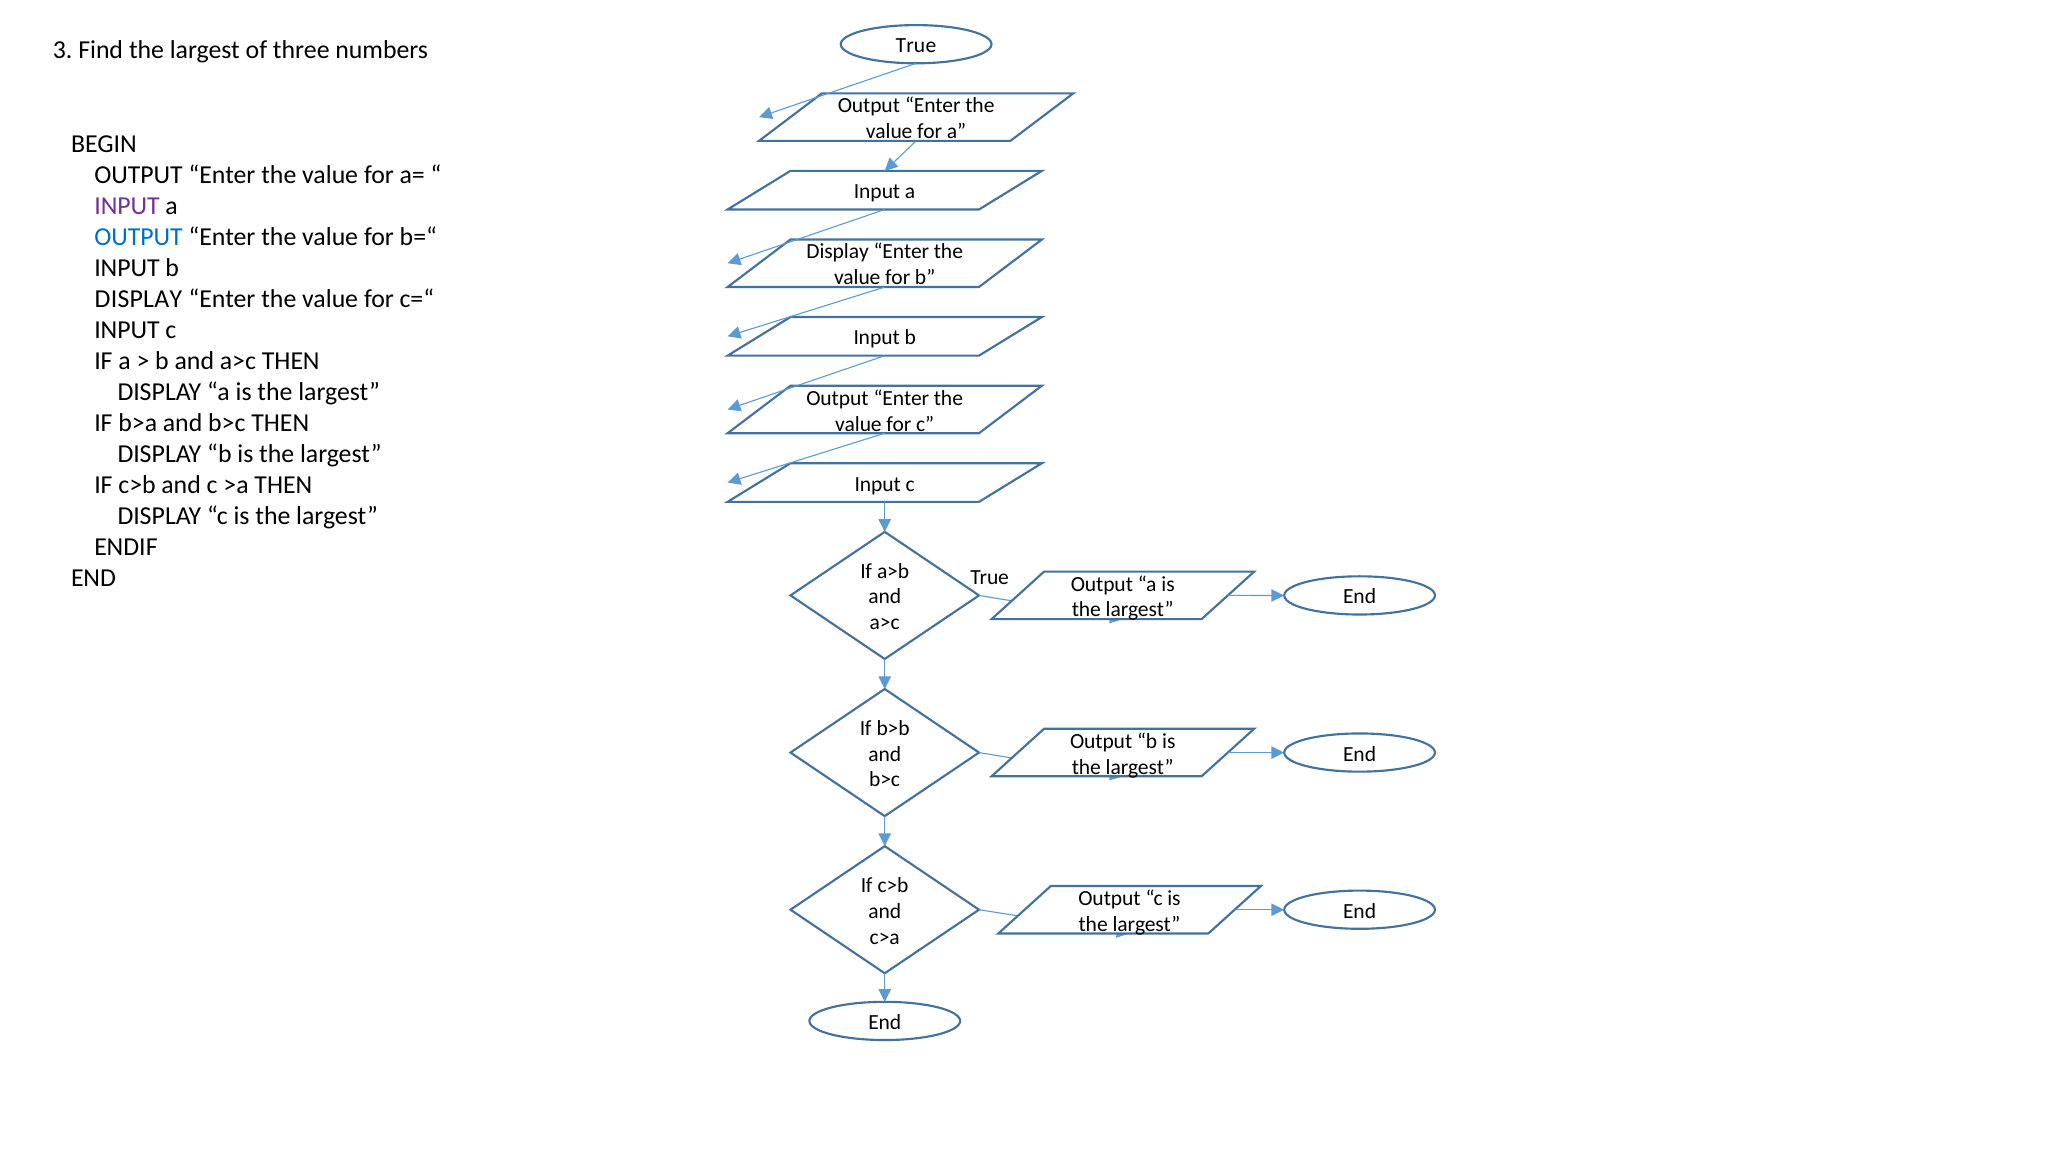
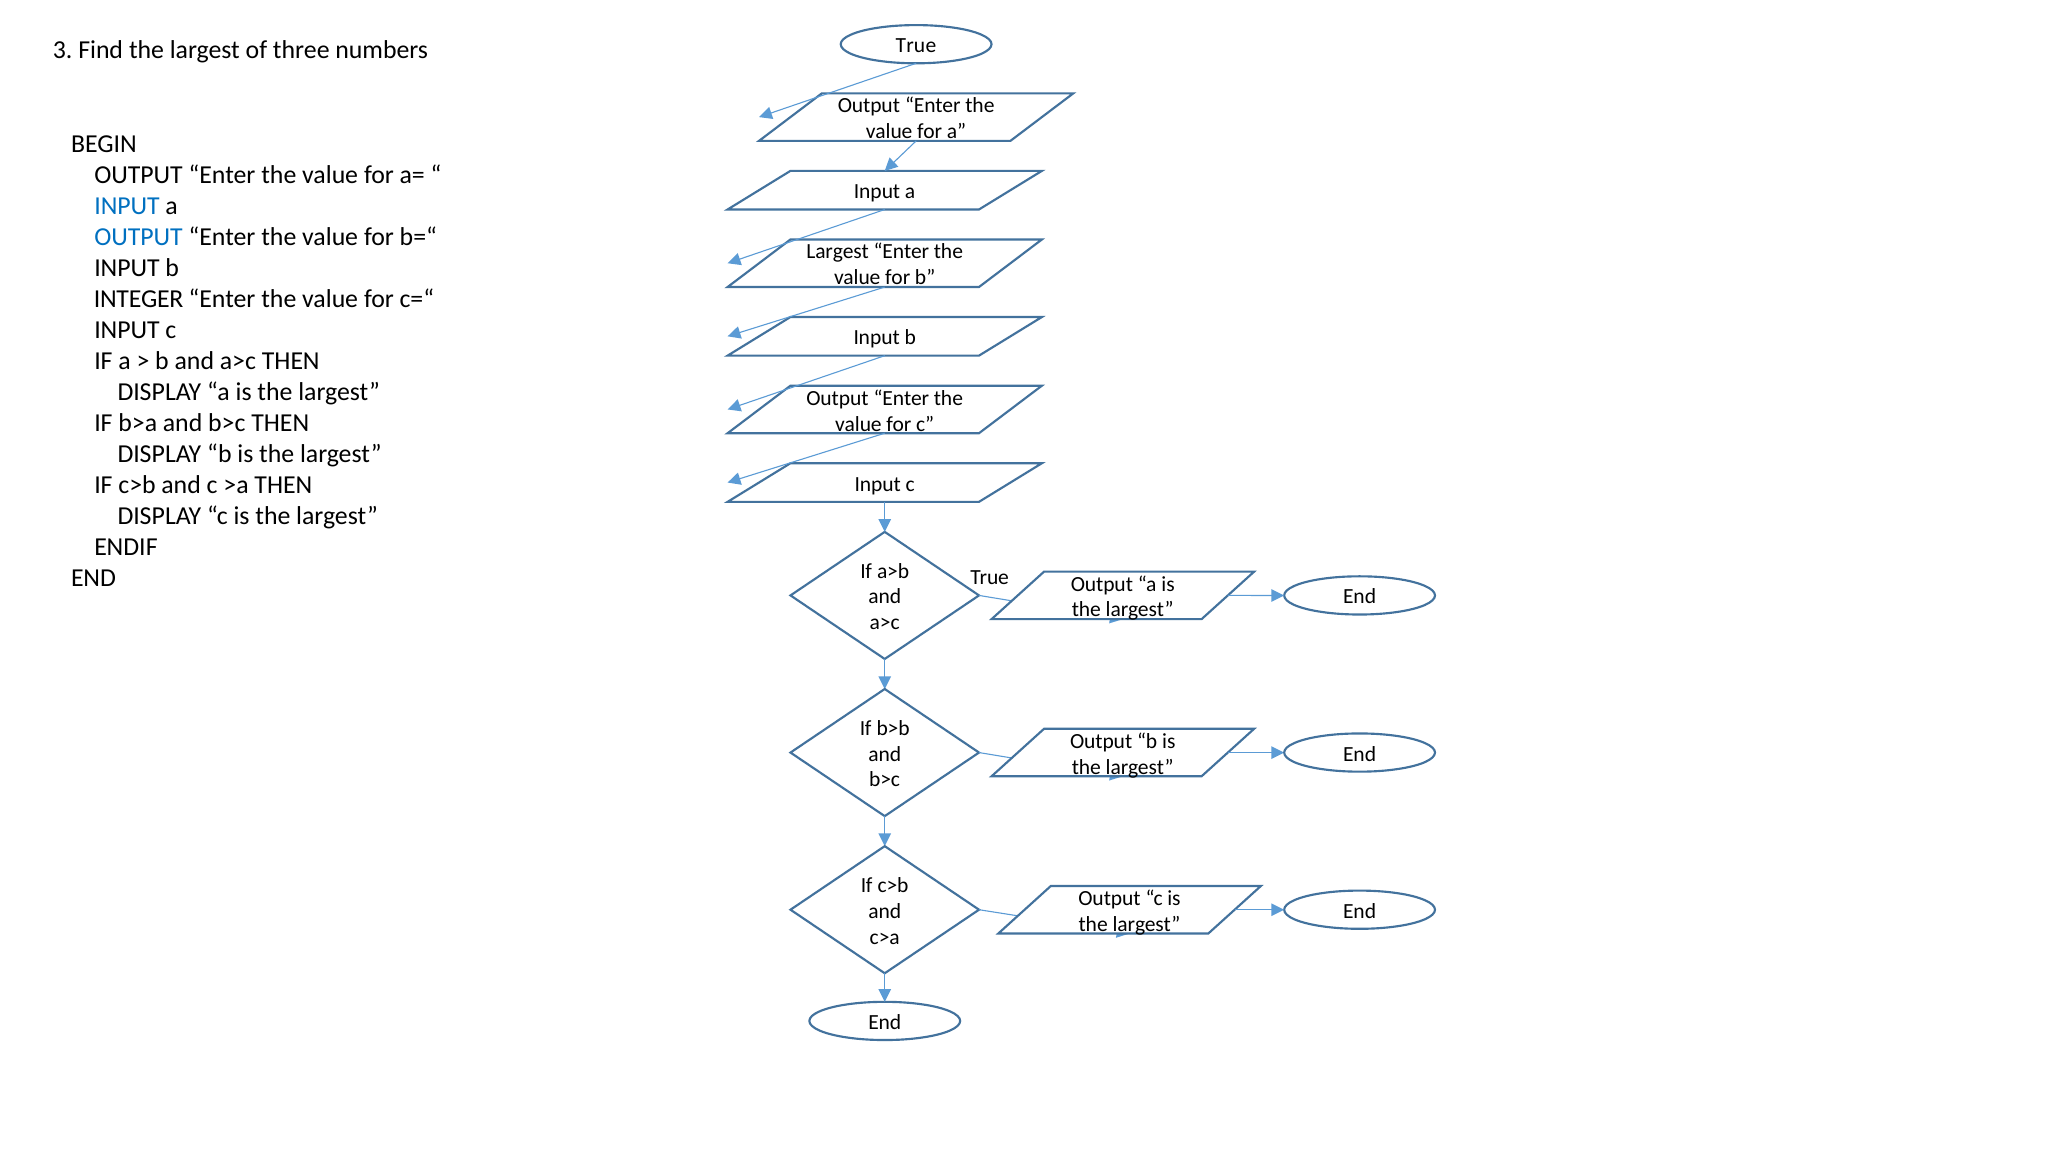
INPUT at (127, 206) colour: purple -> blue
Display at (838, 252): Display -> Largest
DISPLAY at (138, 299): DISPLAY -> INTEGER
